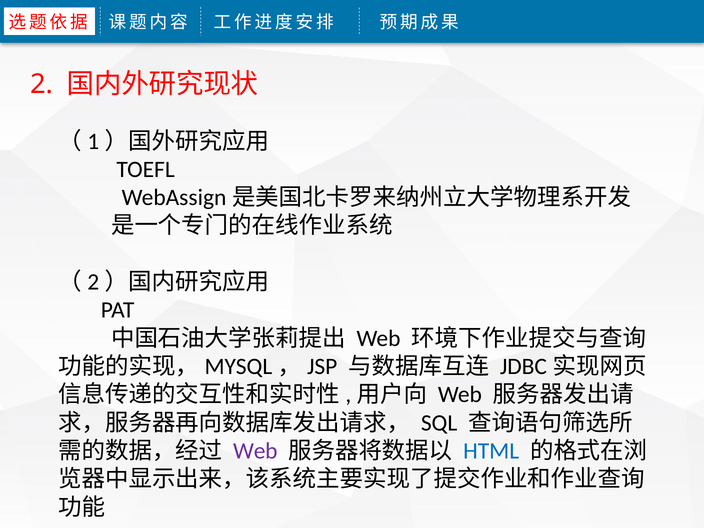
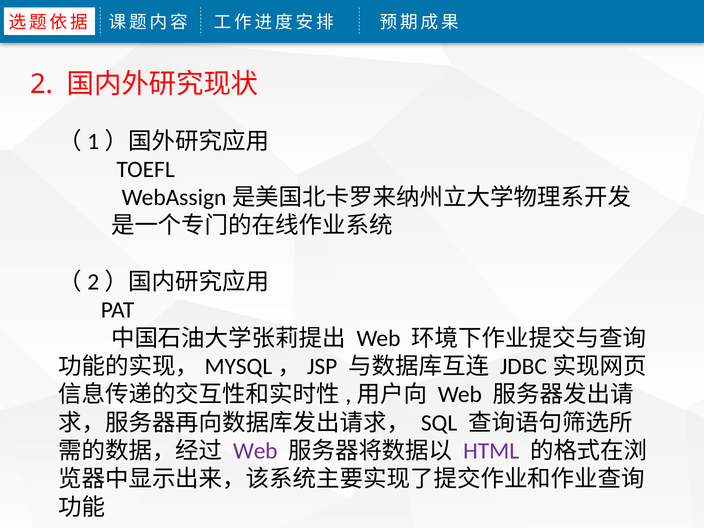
HTML colour: blue -> purple
